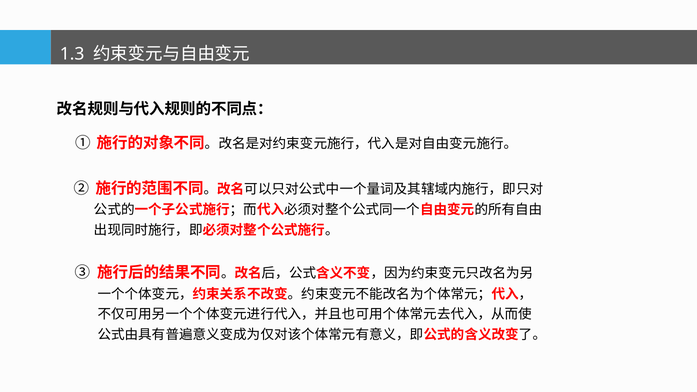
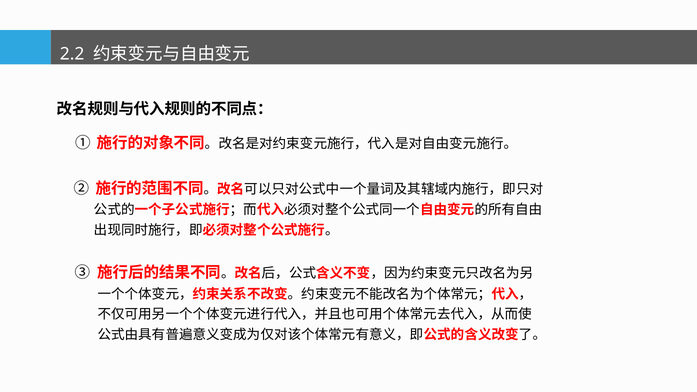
1.3: 1.3 -> 2.2
